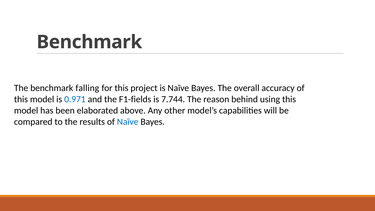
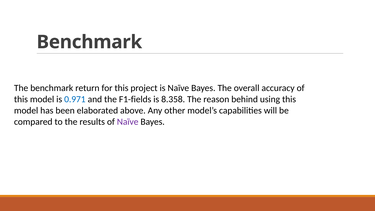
falling: falling -> return
7.744: 7.744 -> 8.358
Naïve at (128, 122) colour: blue -> purple
